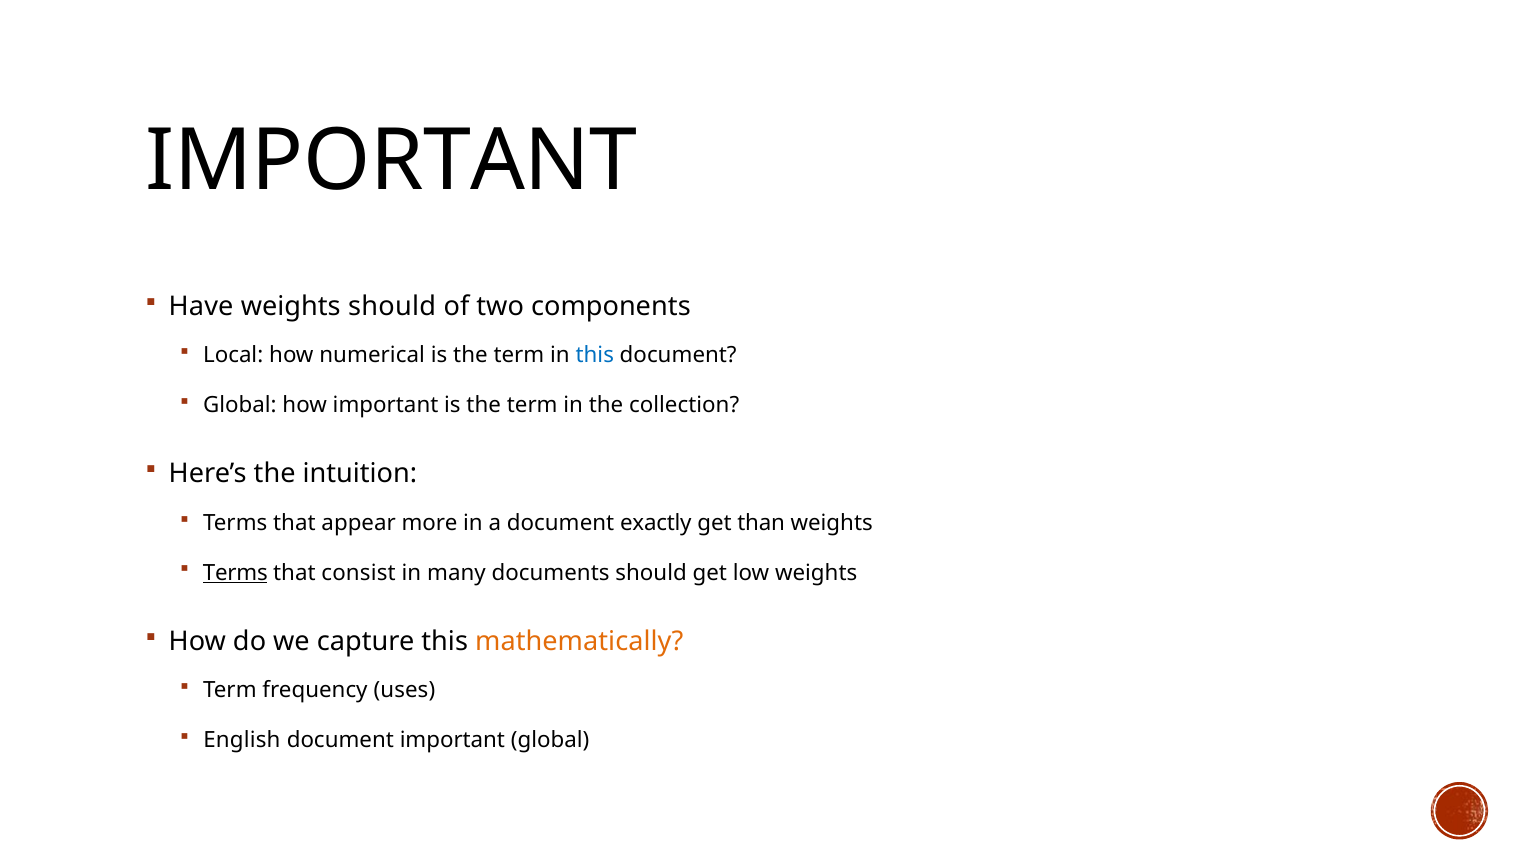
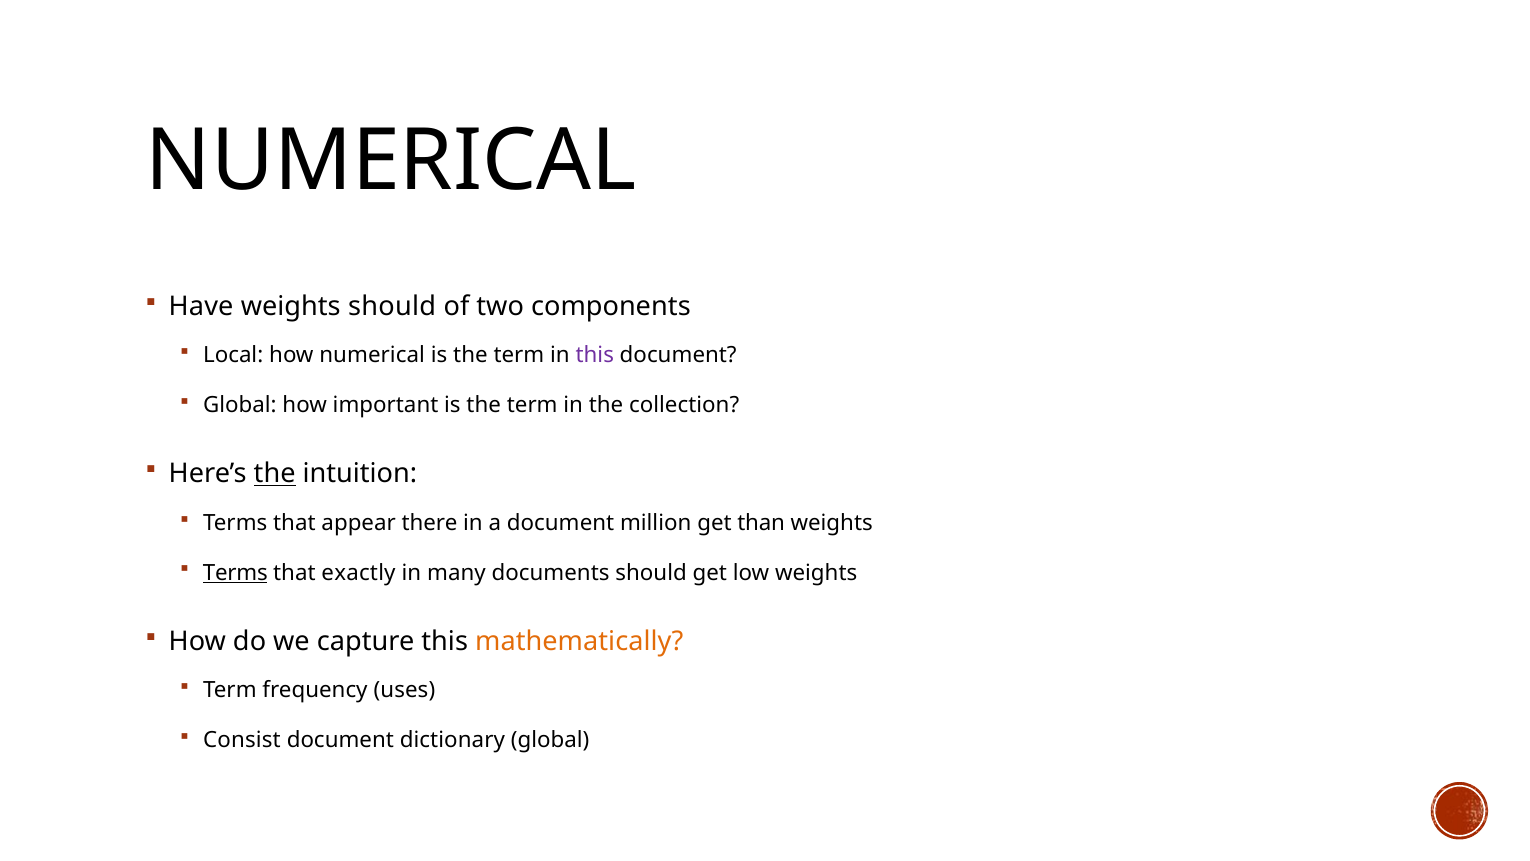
IMPORTANT at (392, 161): IMPORTANT -> NUMERICAL
this at (595, 355) colour: blue -> purple
the at (275, 474) underline: none -> present
more: more -> there
exactly: exactly -> million
consist: consist -> exactly
English: English -> Consist
document important: important -> dictionary
